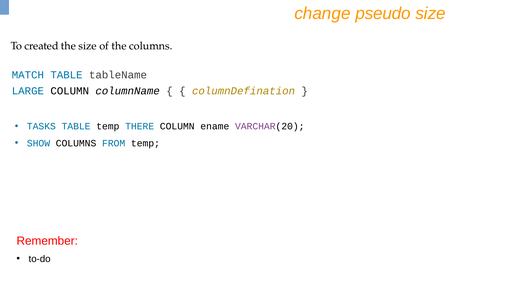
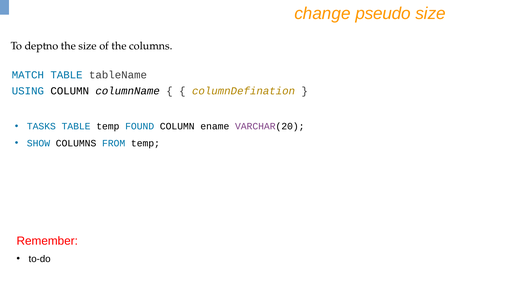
created: created -> deptno
LARGE: LARGE -> USING
THERE: THERE -> FOUND
